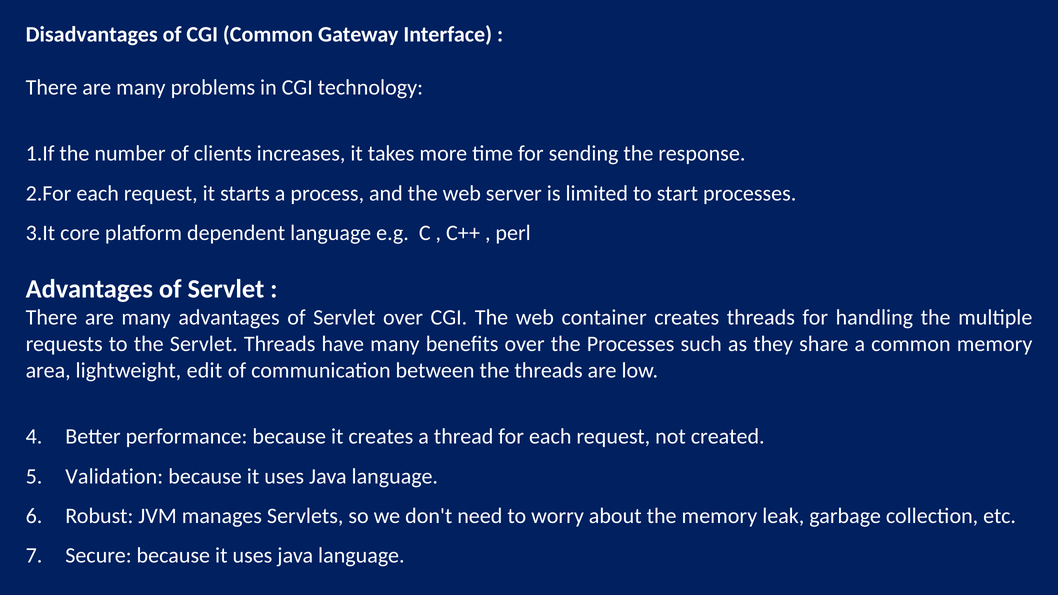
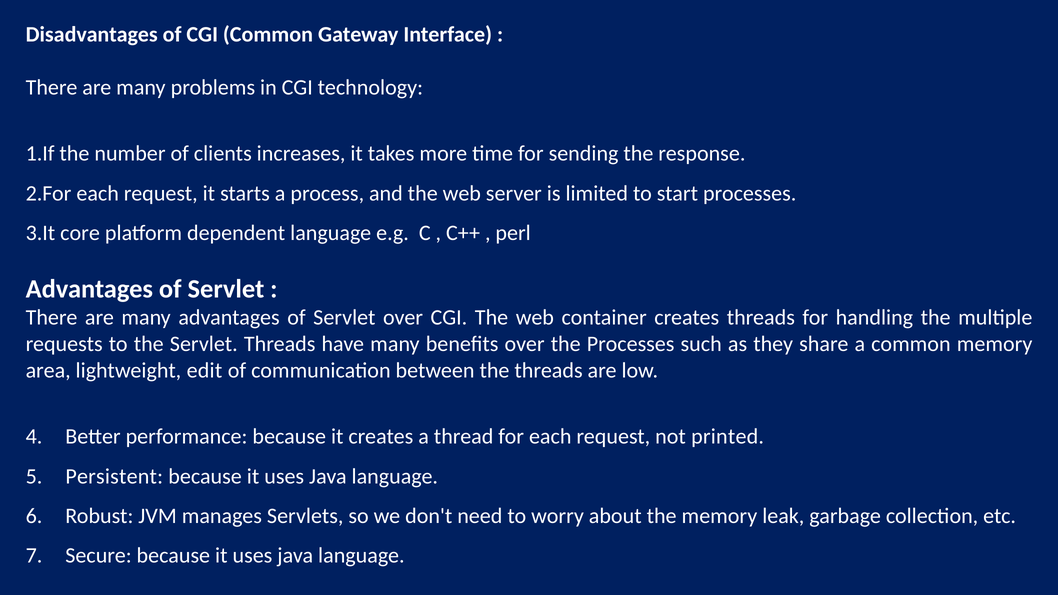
created: created -> printed
Validation: Validation -> Persistent
